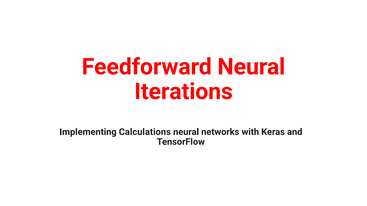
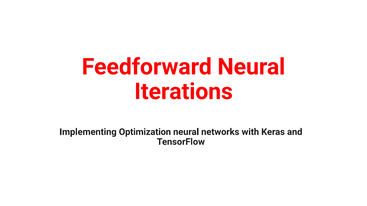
Calculations: Calculations -> Optimization
